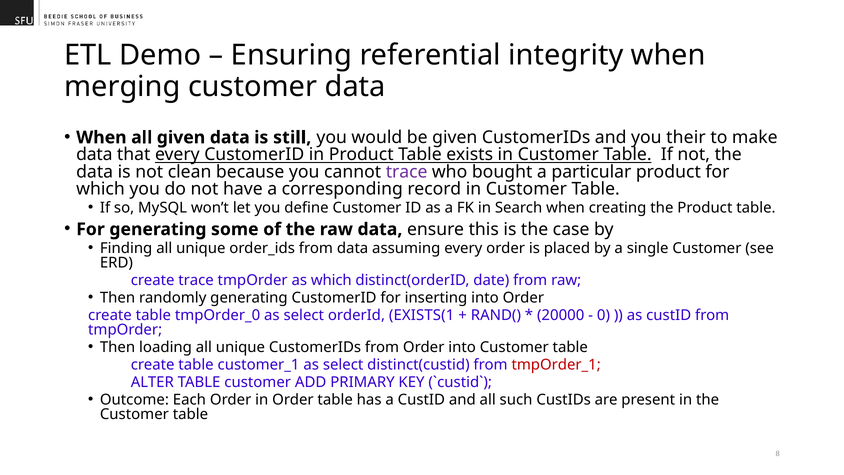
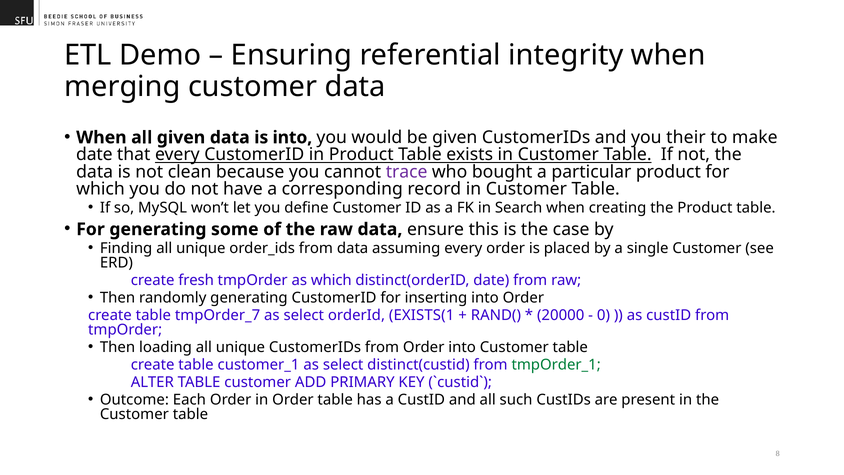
is still: still -> into
data at (94, 155): data -> date
create trace: trace -> fresh
tmpOrder_0: tmpOrder_0 -> tmpOrder_7
tmpOrder_1 colour: red -> green
